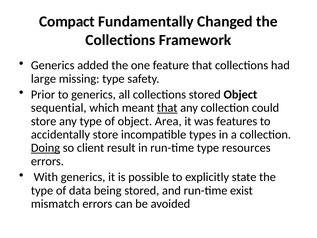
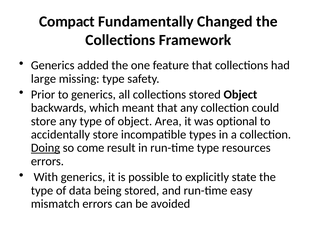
sequential: sequential -> backwards
that at (167, 108) underline: present -> none
features: features -> optional
client: client -> come
exist: exist -> easy
